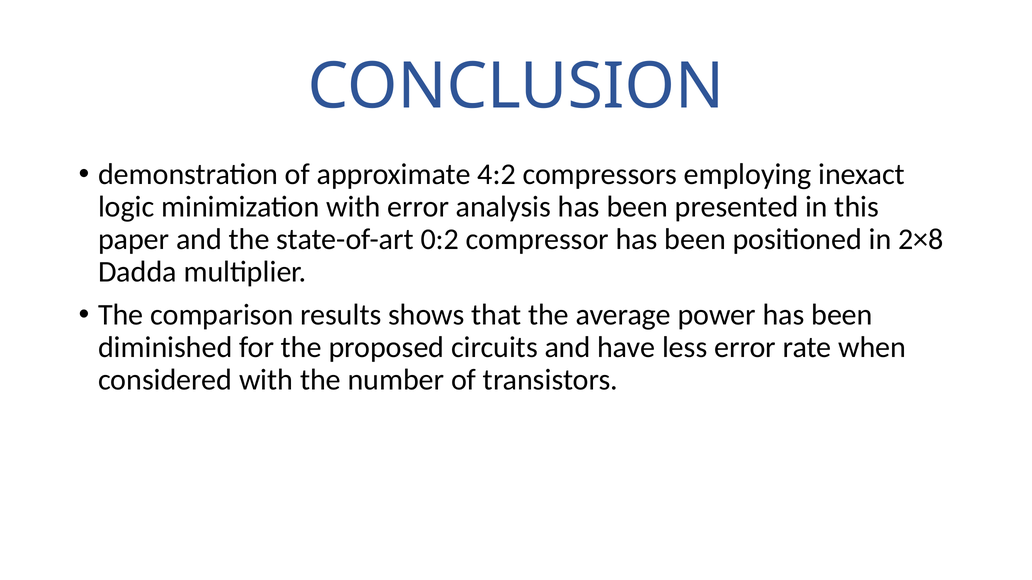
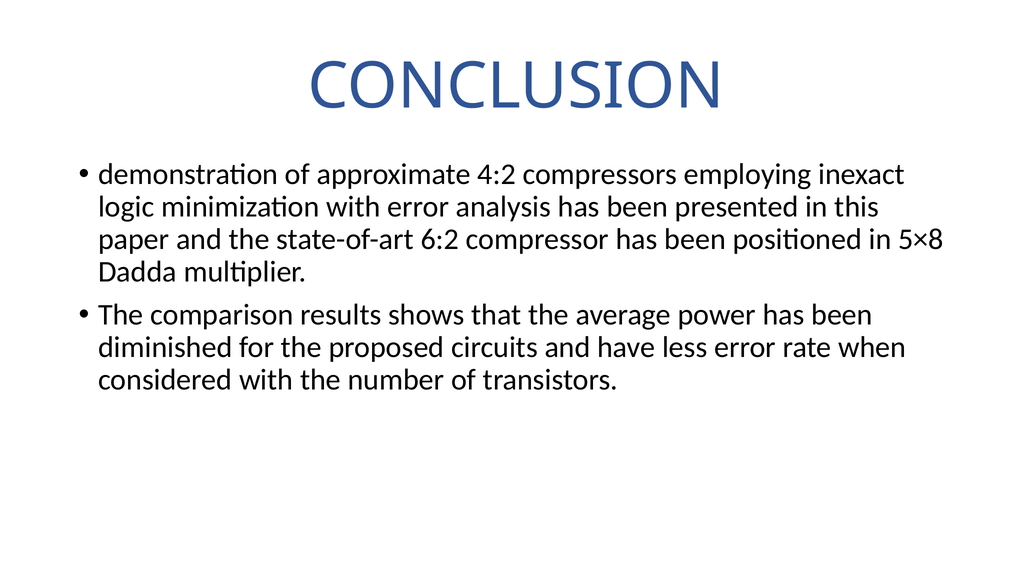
0:2: 0:2 -> 6:2
2×8: 2×8 -> 5×8
